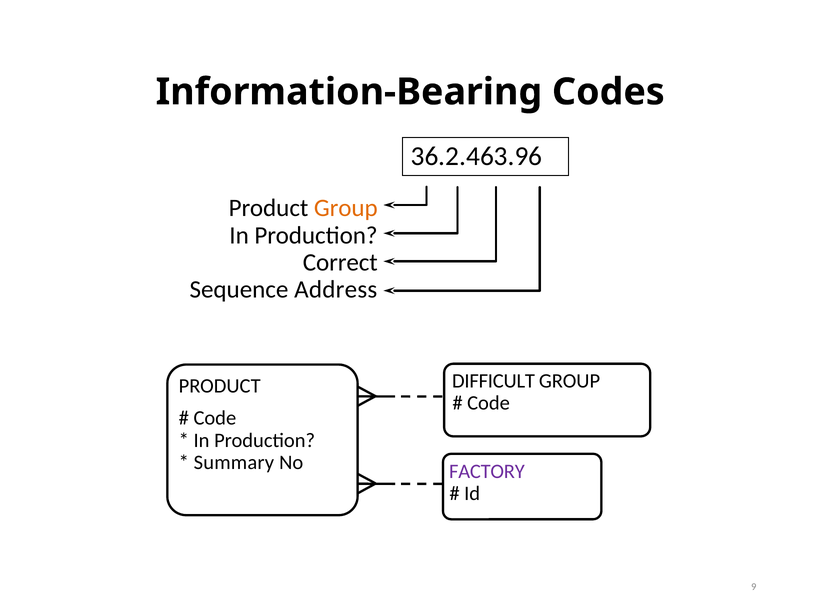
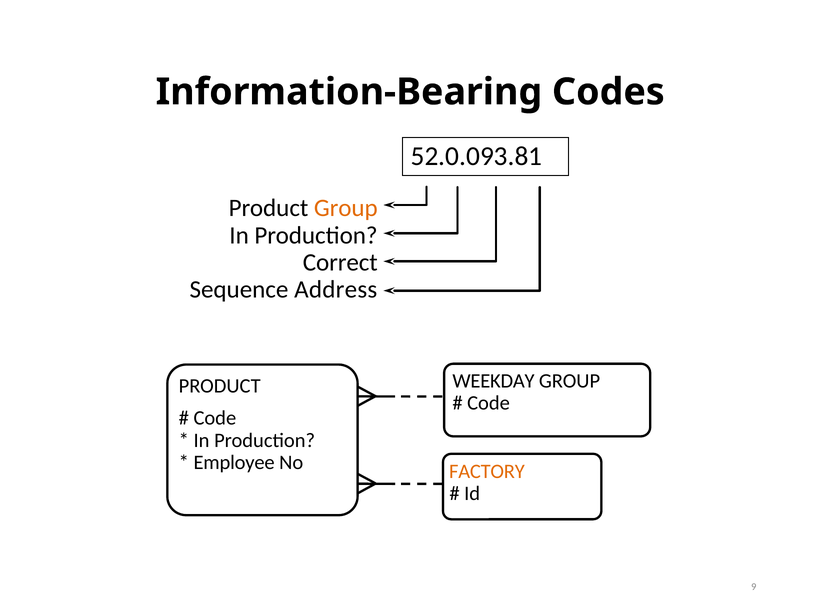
36.2.463.96: 36.2.463.96 -> 52.0.093.81
DIFFICULT: DIFFICULT -> WEEKDAY
Summary: Summary -> Employee
FACTORY colour: purple -> orange
